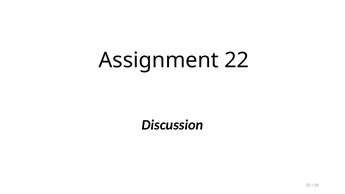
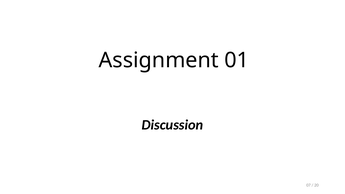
22: 22 -> 01
